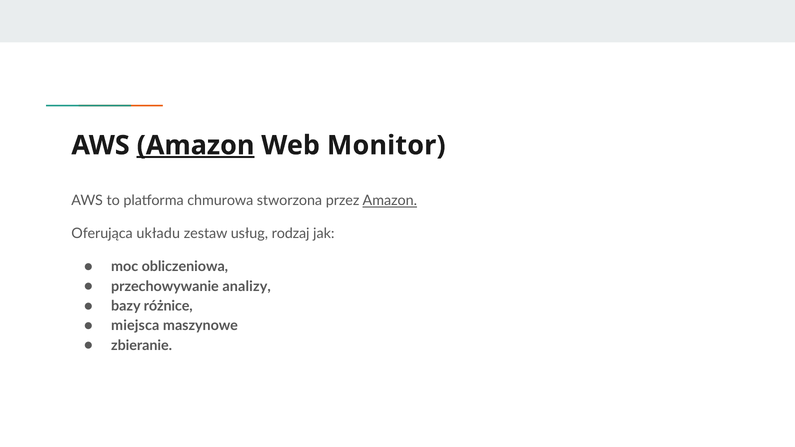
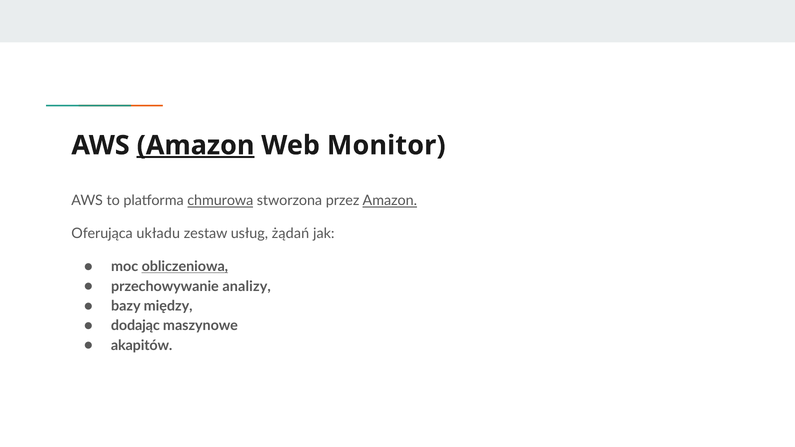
chmurowa underline: none -> present
rodzaj: rodzaj -> żądań
obliczeniowa underline: none -> present
różnice: różnice -> między
miejsca: miejsca -> dodając
zbieranie: zbieranie -> akapitów
